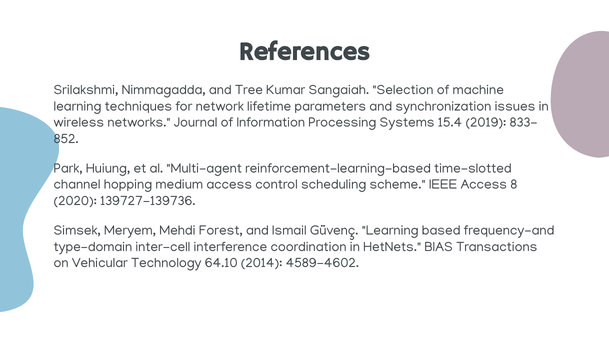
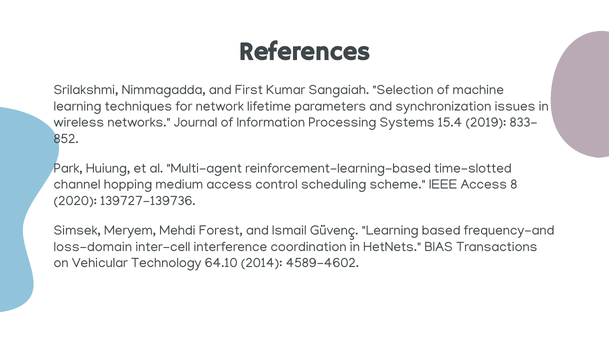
Tree: Tree -> First
type-domain: type-domain -> loss-domain
